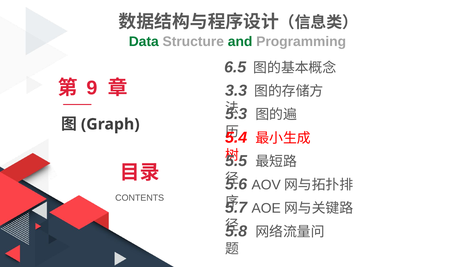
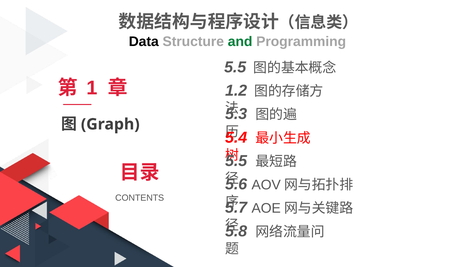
Data colour: green -> black
6.5 at (235, 67): 6.5 -> 5.5
9: 9 -> 1
3.3: 3.3 -> 1.2
